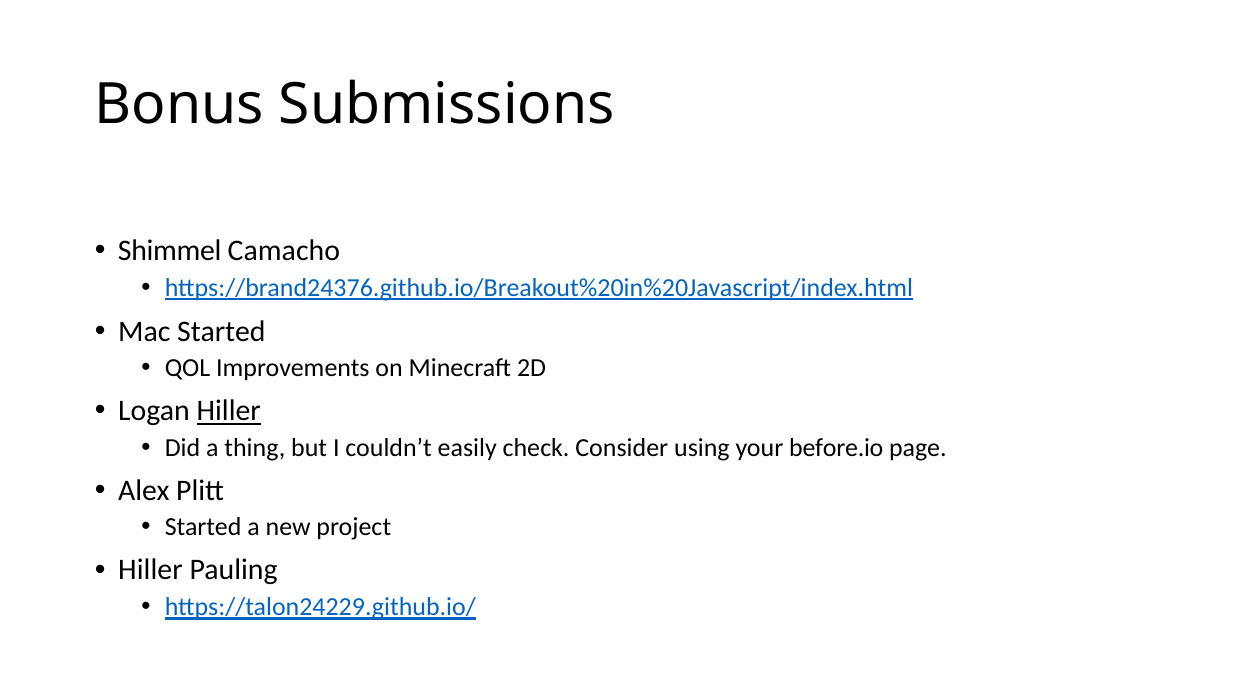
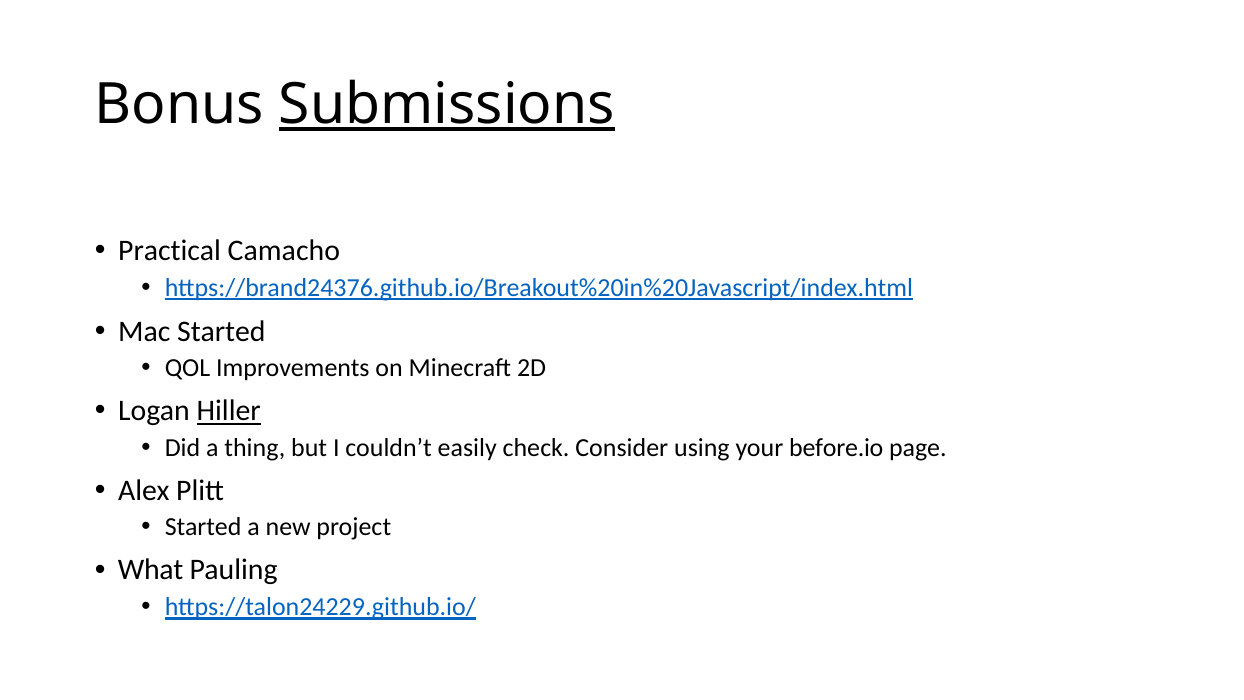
Submissions underline: none -> present
Shimmel: Shimmel -> Practical
Hiller at (150, 570): Hiller -> What
